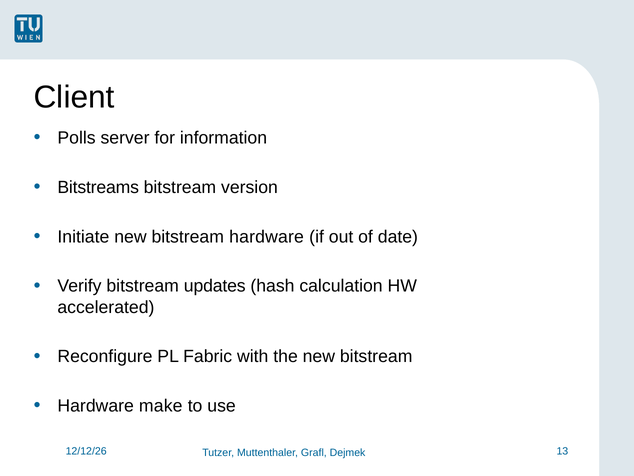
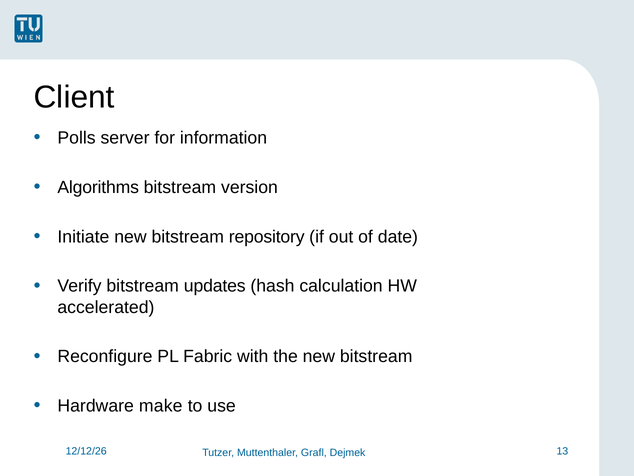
Bitstreams: Bitstreams -> Algorithms
bitstream hardware: hardware -> repository
